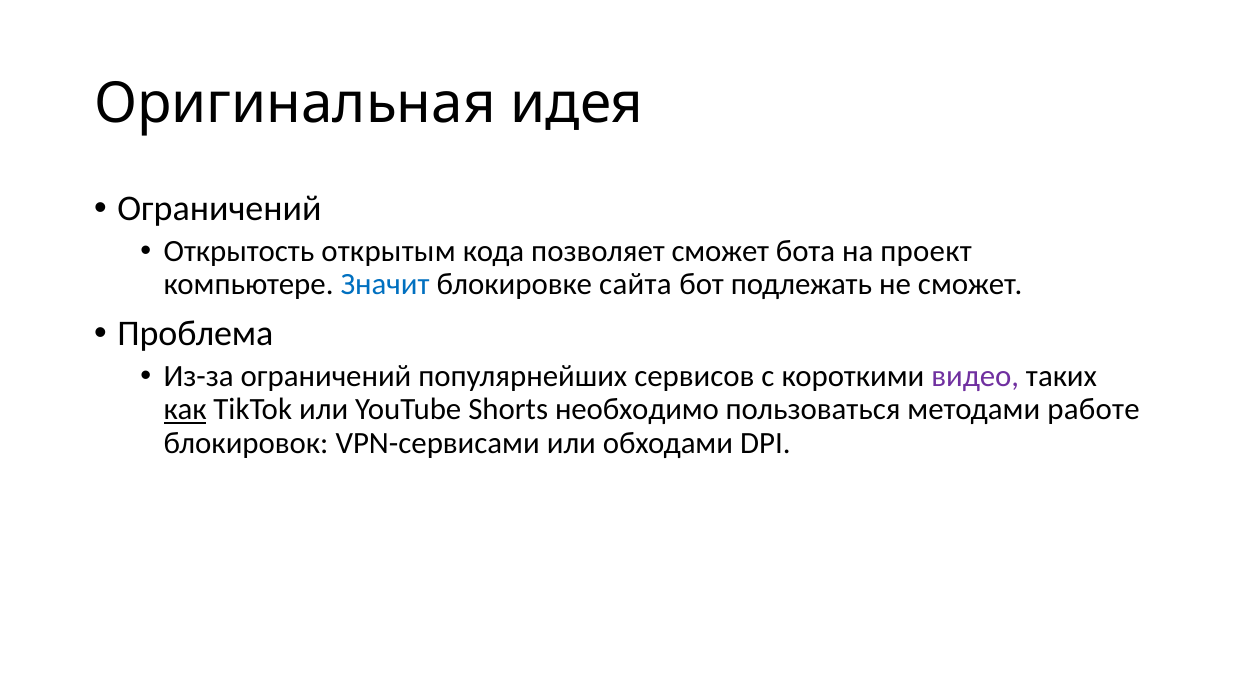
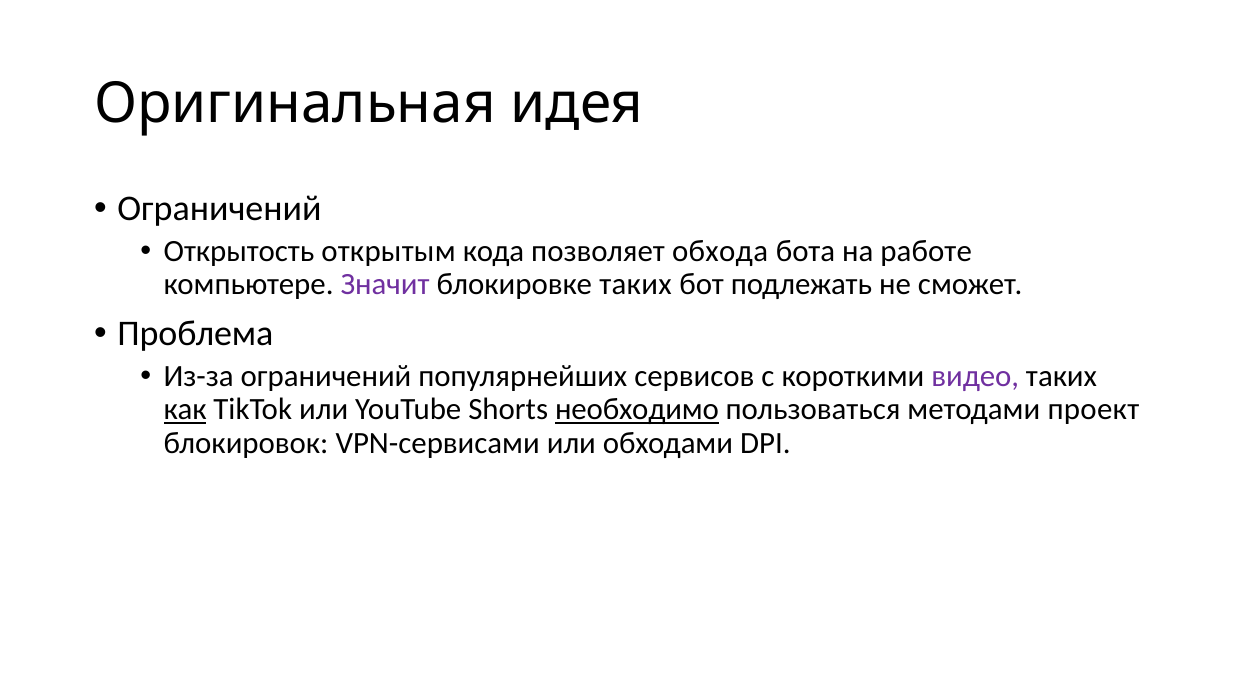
позволяет сможет: сможет -> обхода
проект: проект -> работе
Значит colour: blue -> purple
блокировке сайта: сайта -> таких
необходимо underline: none -> present
работе: работе -> проект
